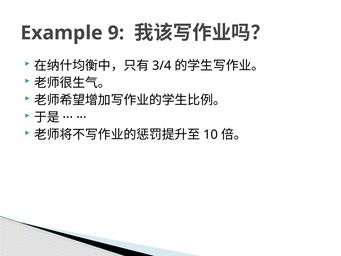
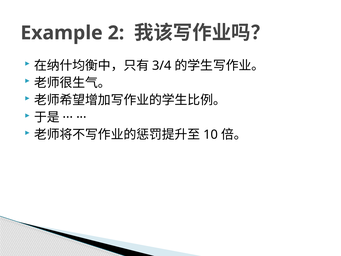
9: 9 -> 2
